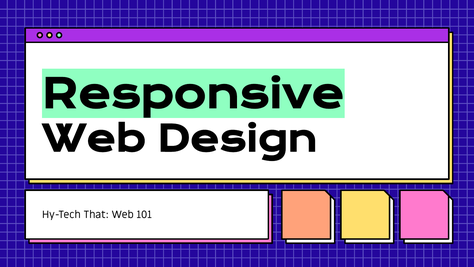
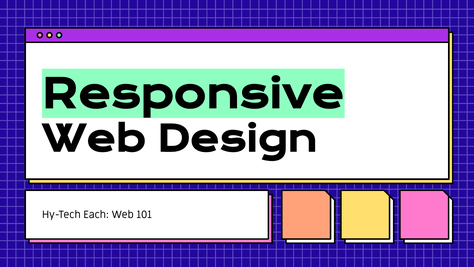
That: That -> Each
